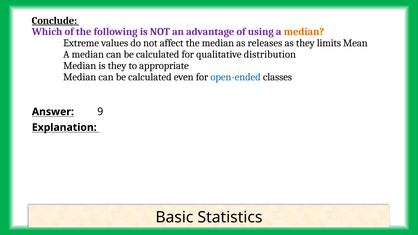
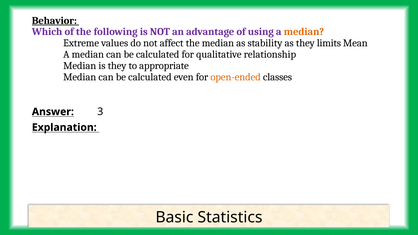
Conclude: Conclude -> Behavior
releases: releases -> stability
distribution: distribution -> relationship
open-ended colour: blue -> orange
9: 9 -> 3
